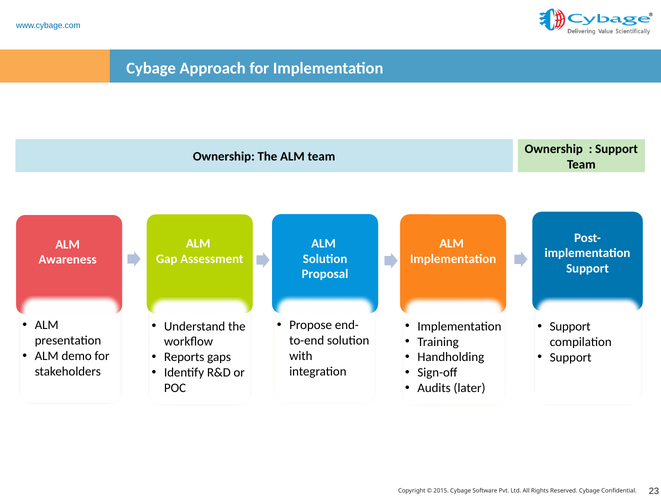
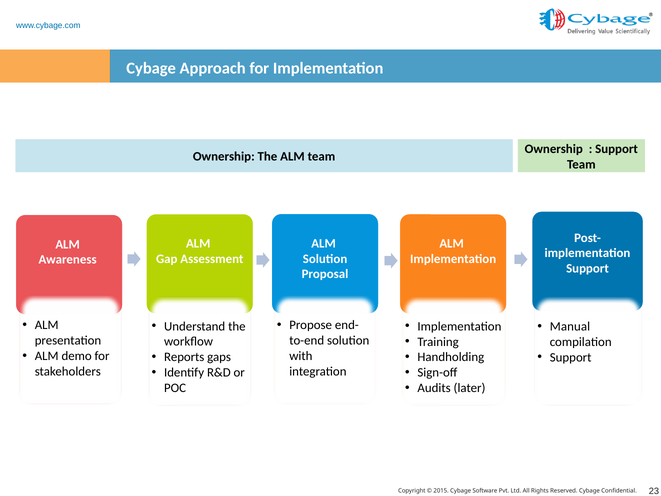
Support at (570, 326): Support -> Manual
